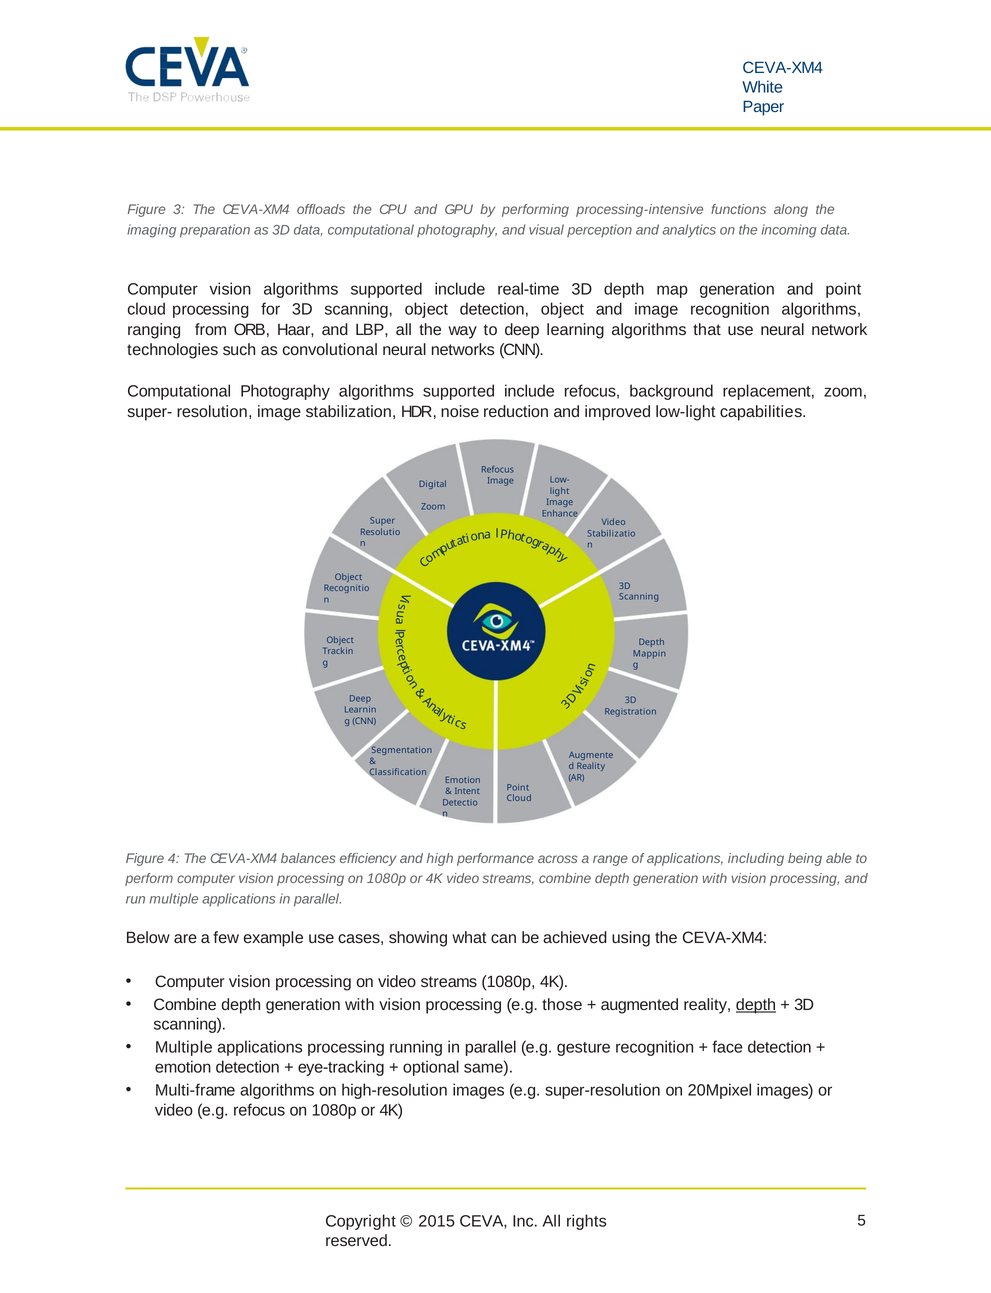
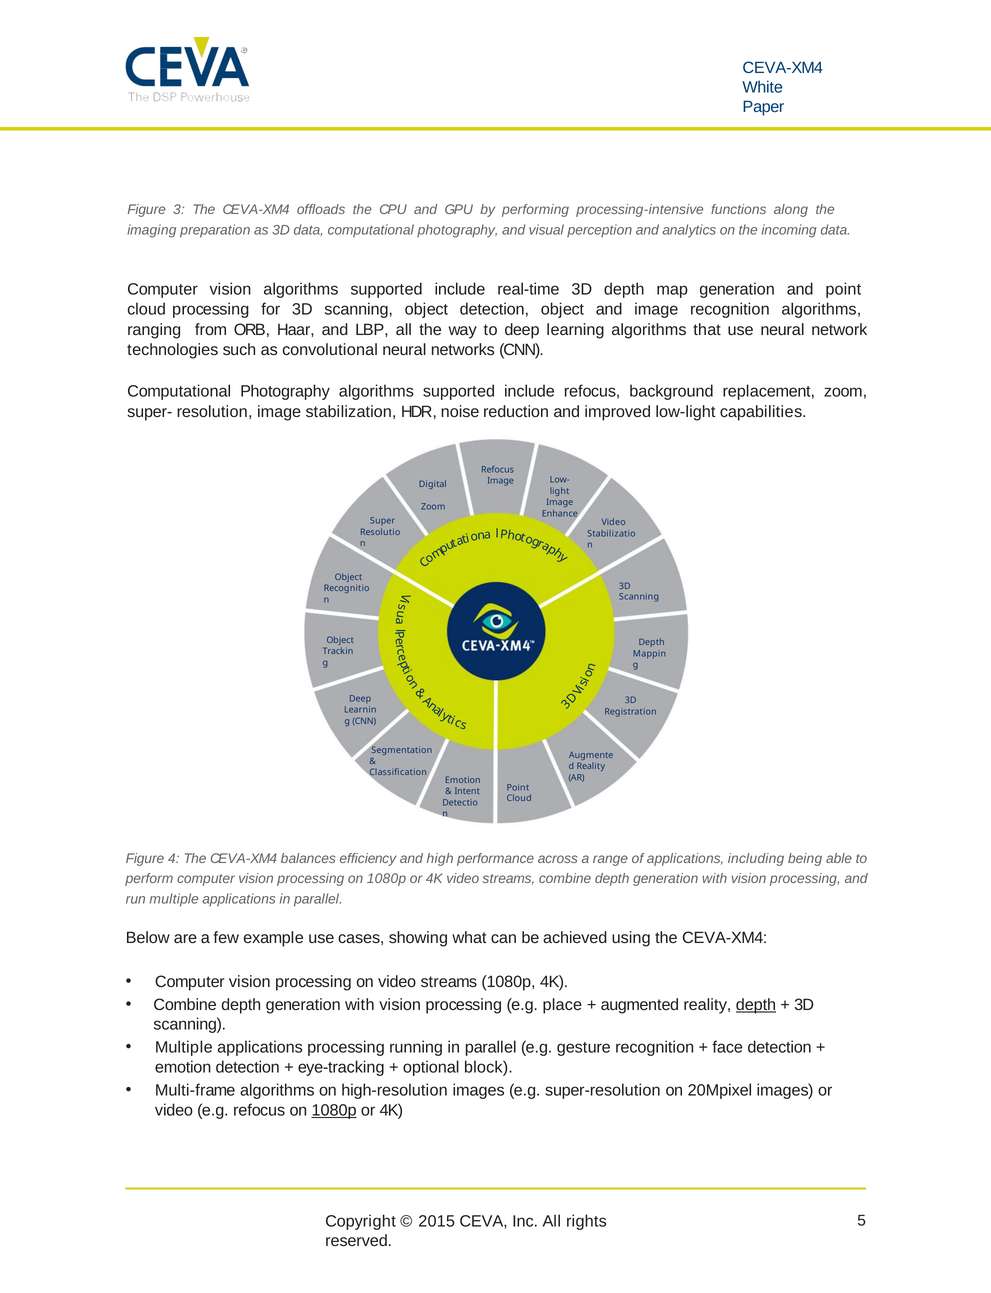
those: those -> place
same: same -> block
1080p at (334, 1110) underline: none -> present
